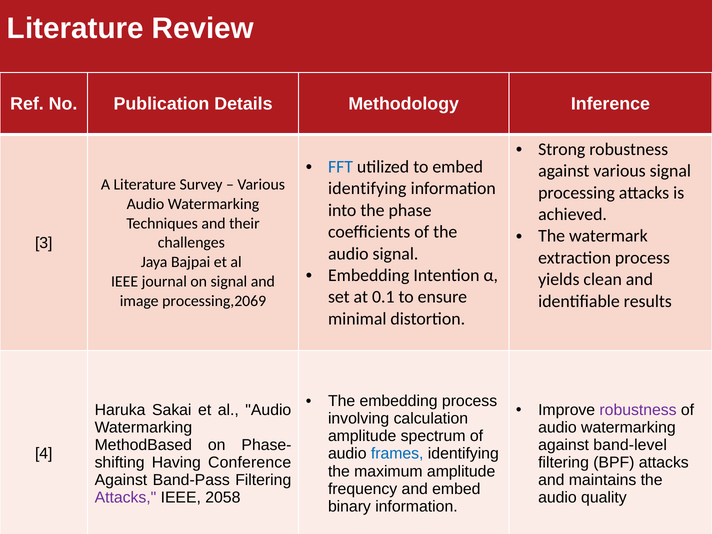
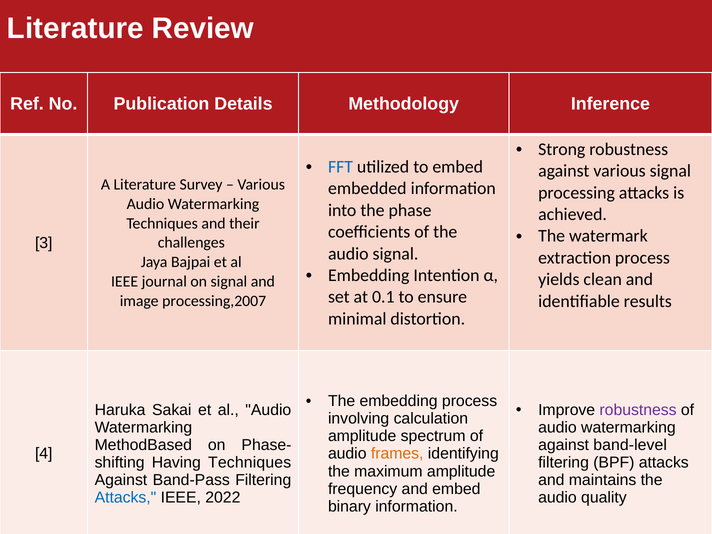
identifying at (367, 188): identifying -> embedded
processing,2069: processing,2069 -> processing,2007
frames colour: blue -> orange
Having Conference: Conference -> Techniques
Attacks at (126, 498) colour: purple -> blue
2058: 2058 -> 2022
